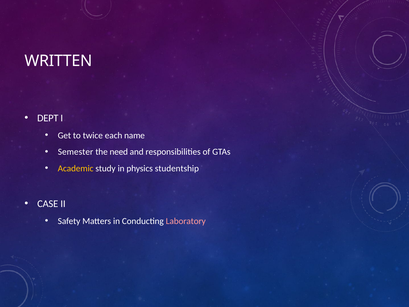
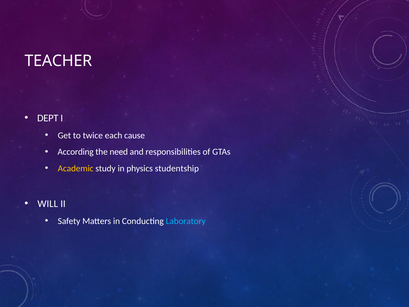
WRITTEN: WRITTEN -> TEACHER
name: name -> cause
Semester: Semester -> According
CASE: CASE -> WILL
Laboratory colour: pink -> light blue
